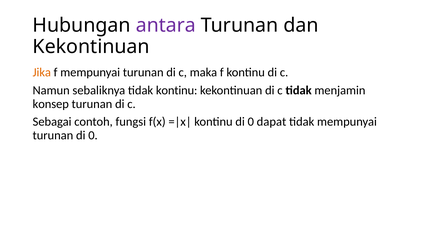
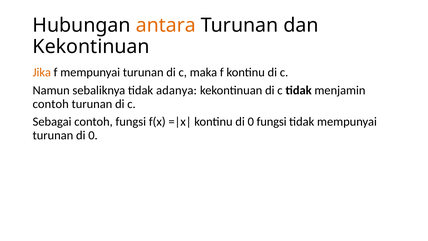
antara colour: purple -> orange
tidak kontinu: kontinu -> adanya
konsep at (51, 104): konsep -> contoh
0 dapat: dapat -> fungsi
